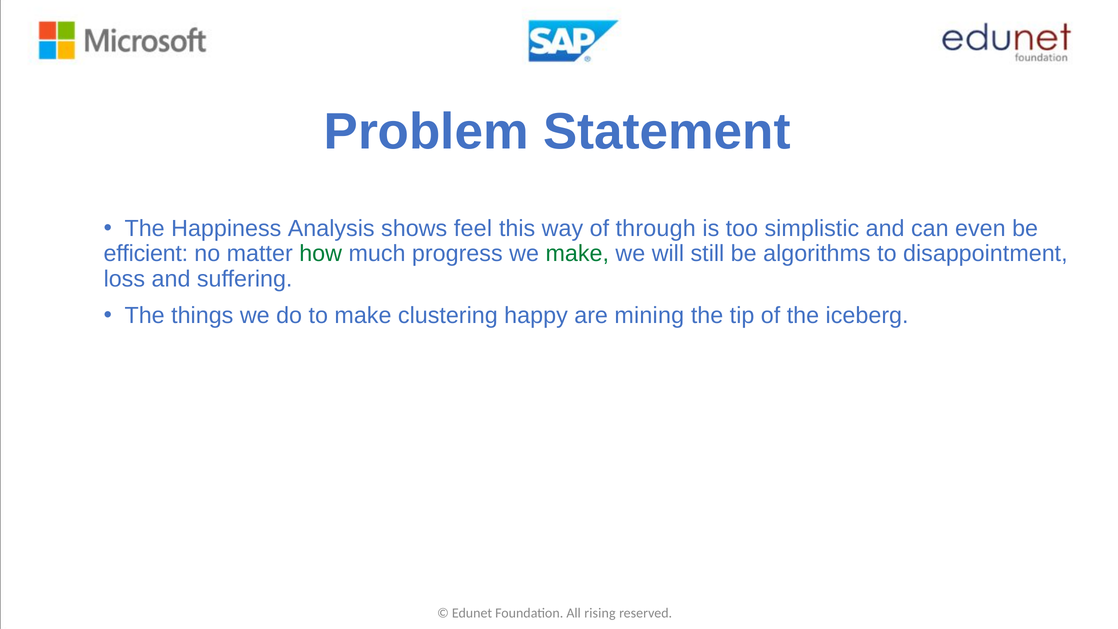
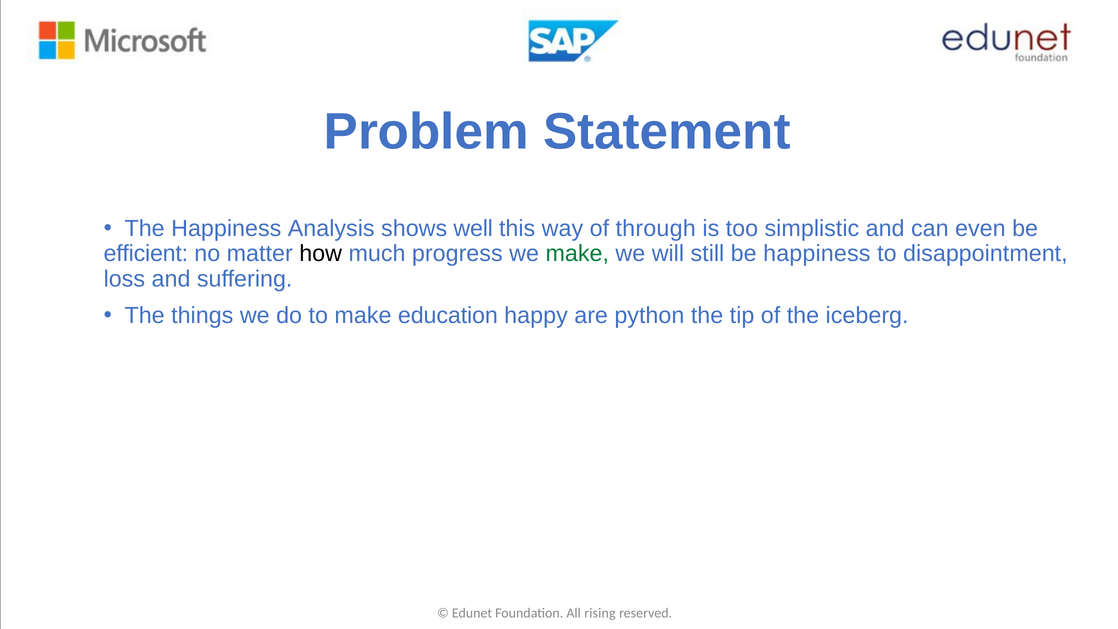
feel: feel -> well
how colour: green -> black
be algorithms: algorithms -> happiness
clustering: clustering -> education
mining: mining -> python
